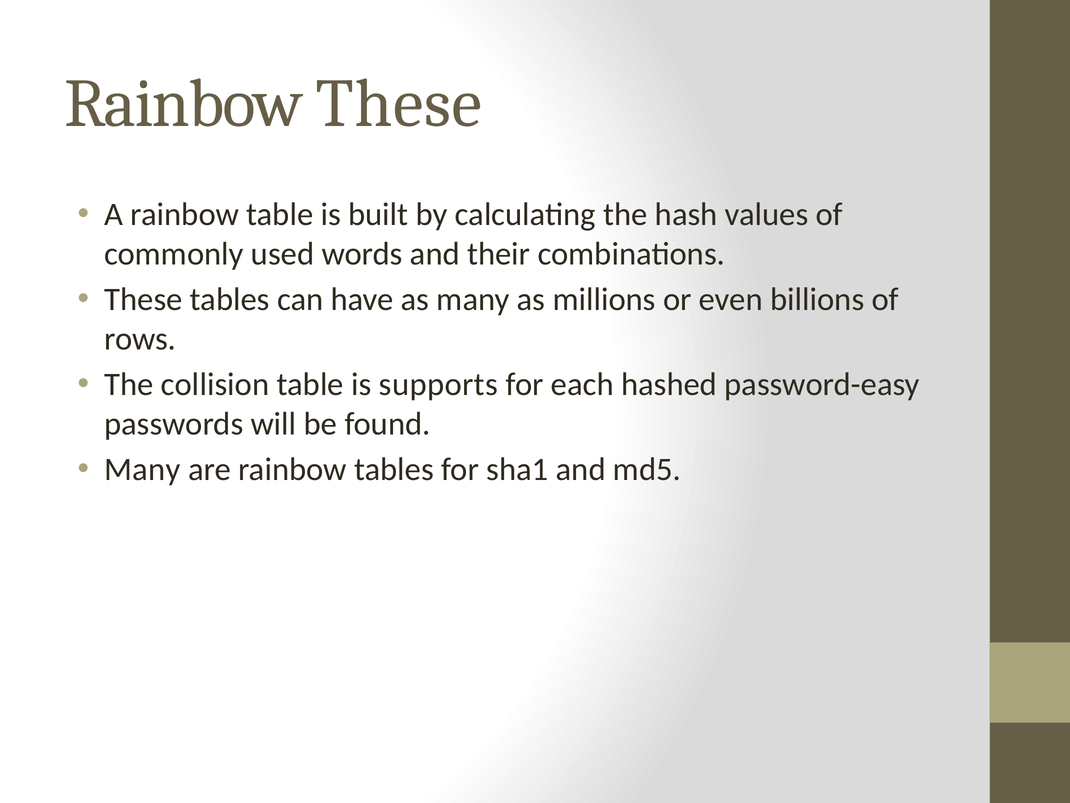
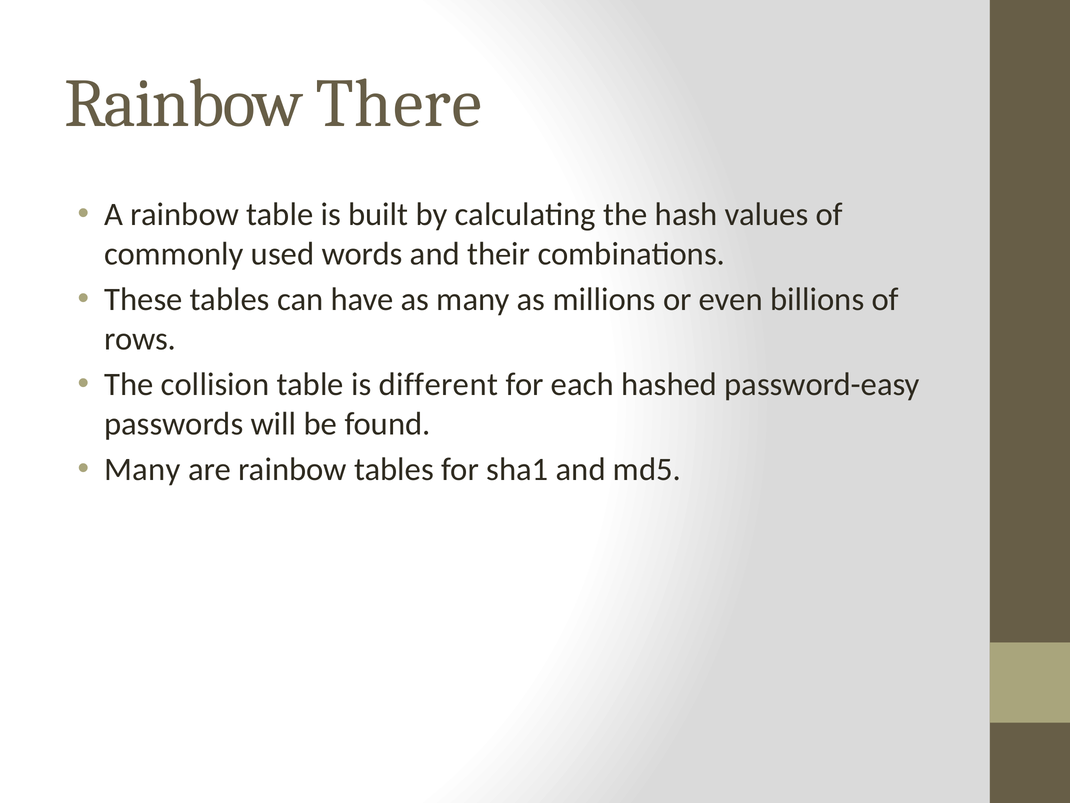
Rainbow These: These -> There
supports: supports -> different
